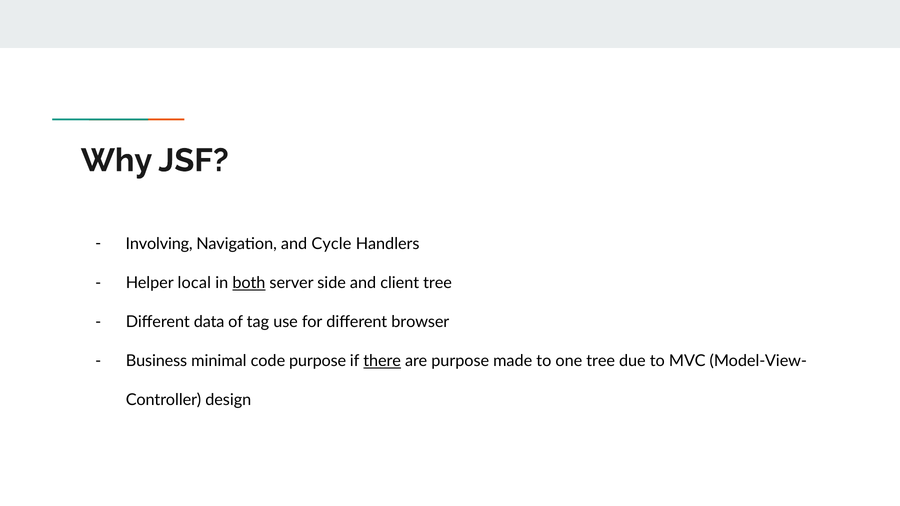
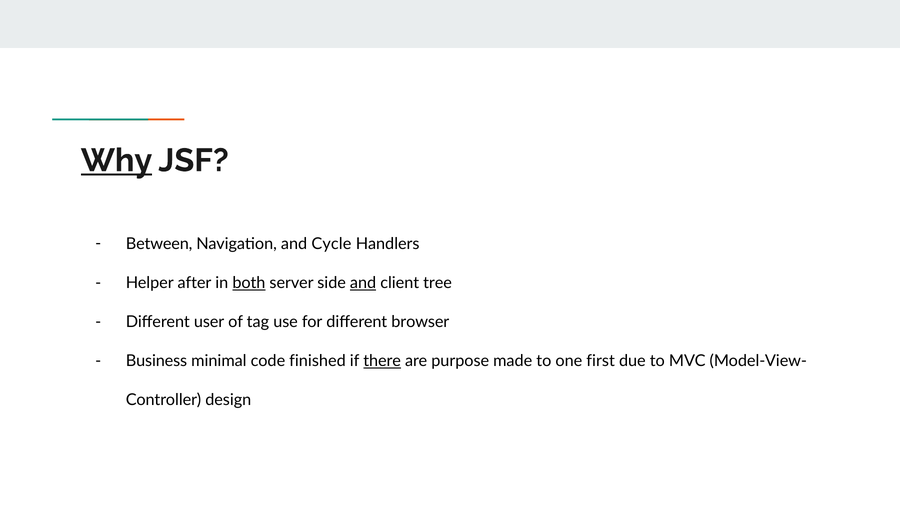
Why underline: none -> present
Involving: Involving -> Between
local: local -> after
and at (363, 283) underline: none -> present
data: data -> user
code purpose: purpose -> finished
one tree: tree -> first
